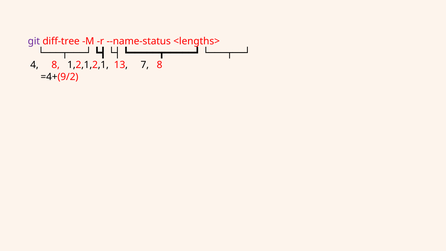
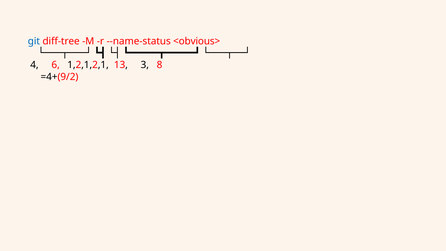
git colour: purple -> blue
<lengths>: <lengths> -> <obvious>
4 8: 8 -> 6
7: 7 -> 3
